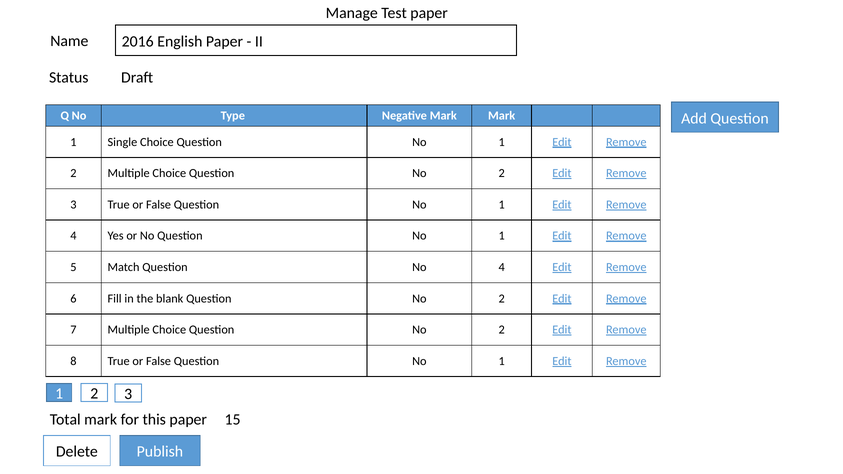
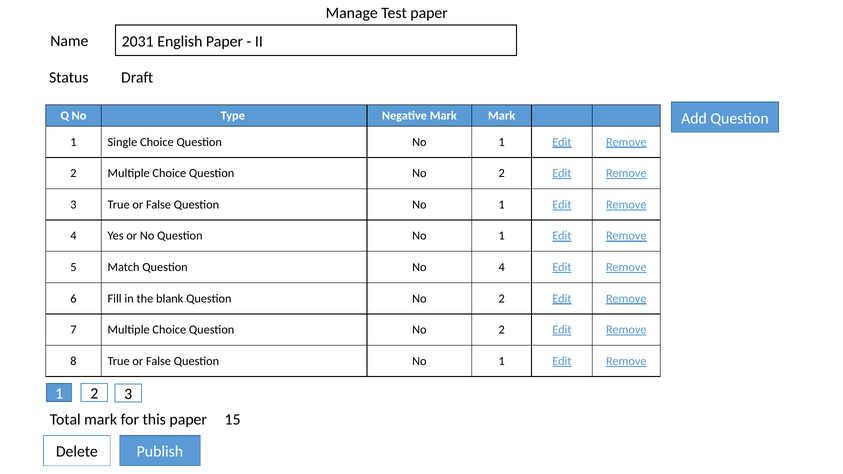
2016: 2016 -> 2031
